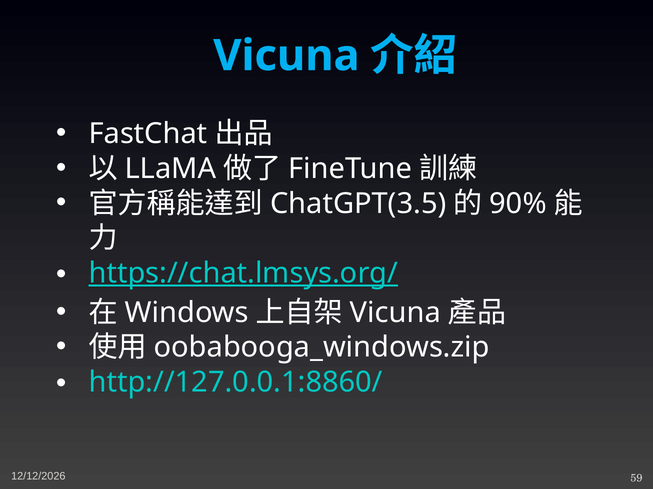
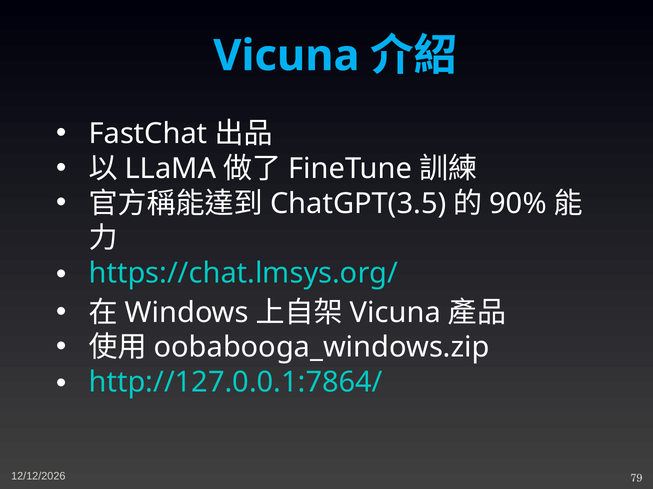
https://chat.lmsys.org/ underline: present -> none
http://127.0.0.1:8860/: http://127.0.0.1:8860/ -> http://127.0.0.1:7864/
59: 59 -> 79
